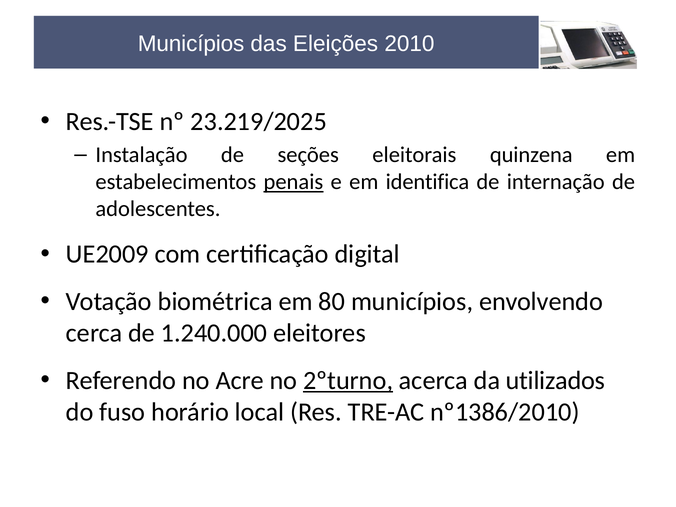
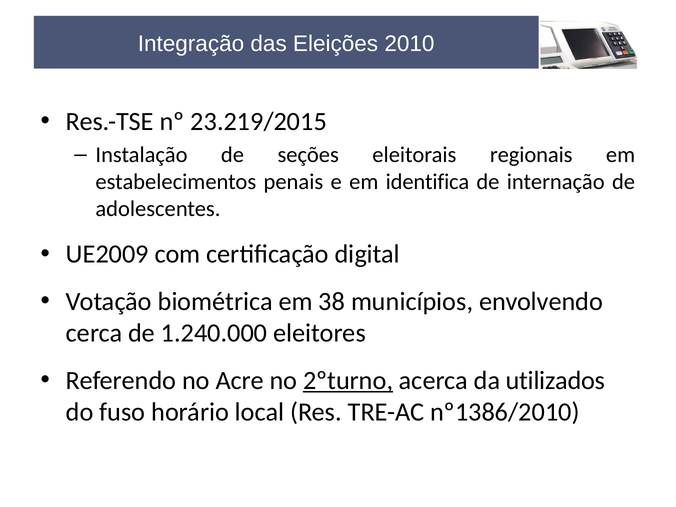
Municípios at (191, 44): Municípios -> Integração
23.219/2025: 23.219/2025 -> 23.219/2015
quinzena: quinzena -> regionais
penais underline: present -> none
80: 80 -> 38
